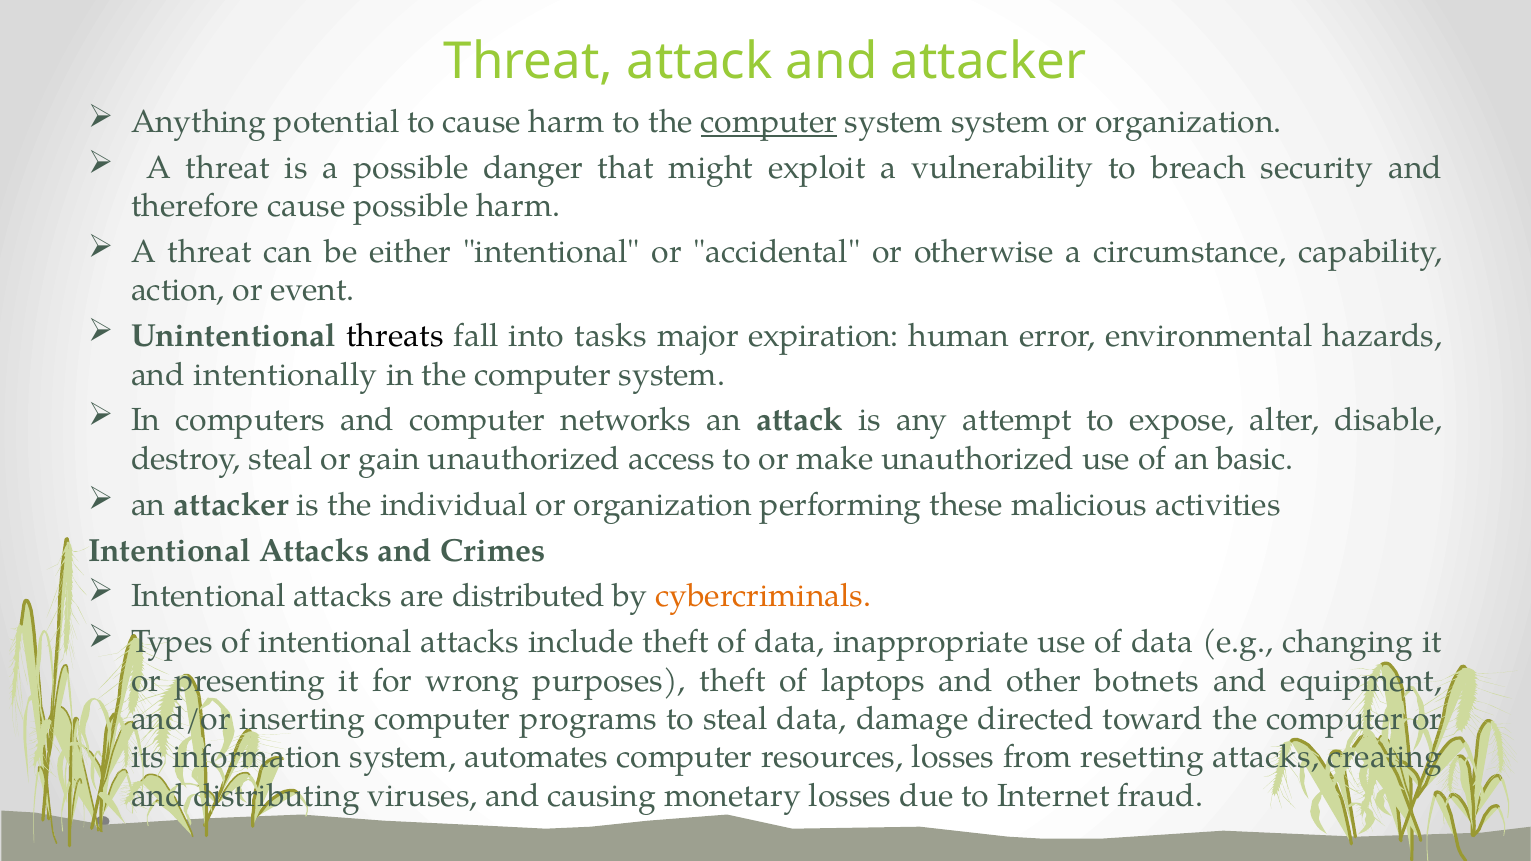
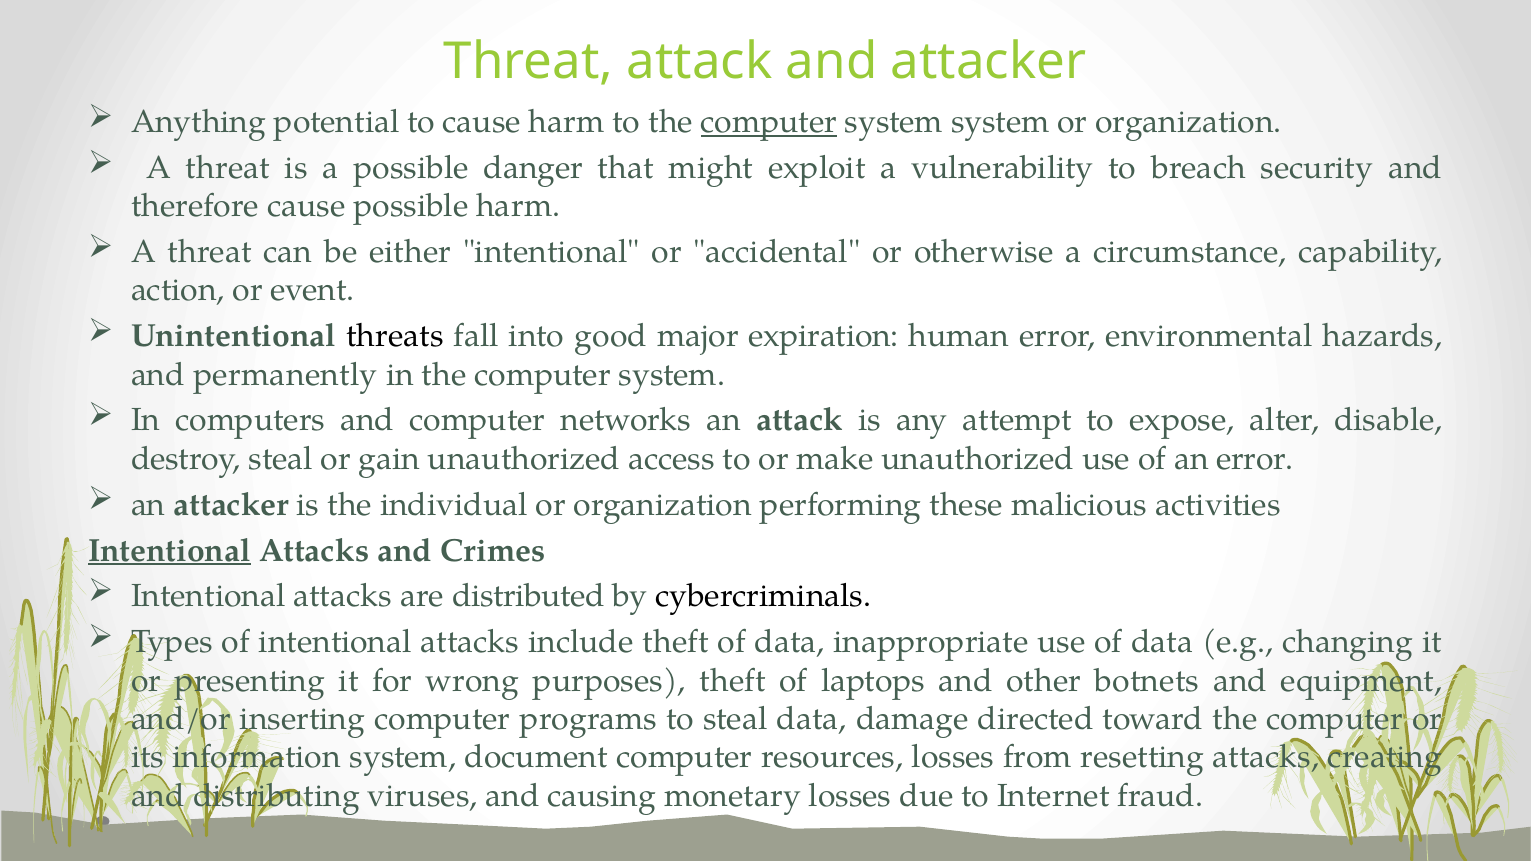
tasks: tasks -> good
intentionally: intentionally -> permanently
an basic: basic -> error
Intentional at (170, 551) underline: none -> present
cybercriminals colour: orange -> black
automates: automates -> document
